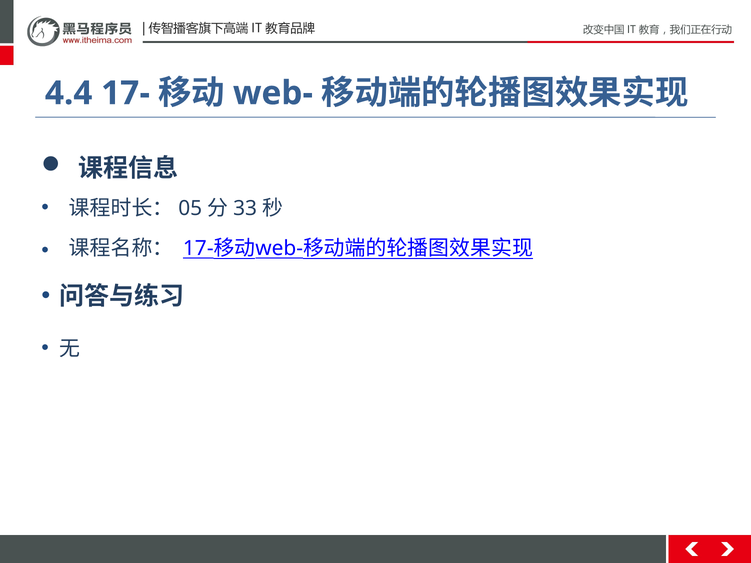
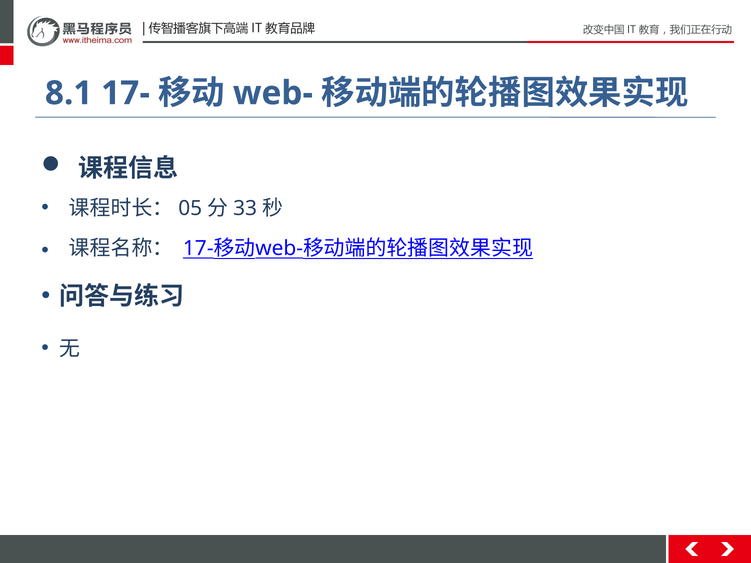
4.4: 4.4 -> 8.1
